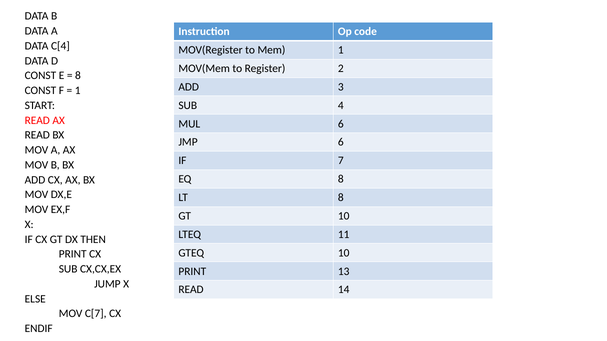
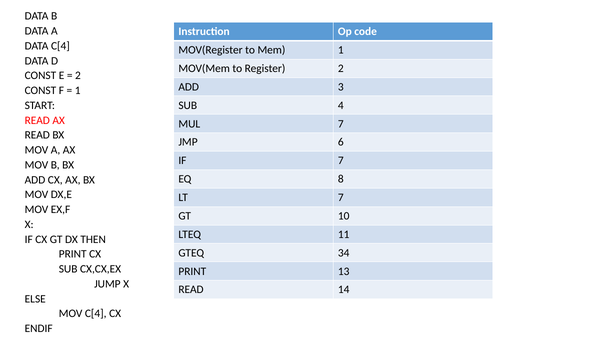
8 at (78, 76): 8 -> 2
MUL 6: 6 -> 7
LT 8: 8 -> 7
GTEQ 10: 10 -> 34
MOV C[7: C[7 -> C[4
